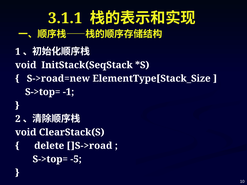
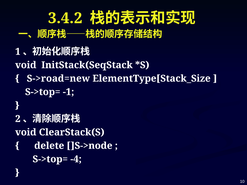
3.1.1: 3.1.1 -> 3.4.2
]S->road: ]S->road -> ]S->node
-5: -5 -> -4
